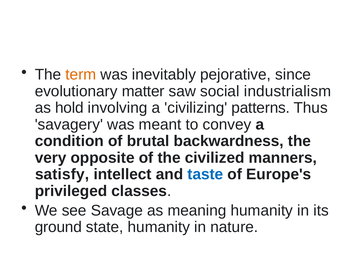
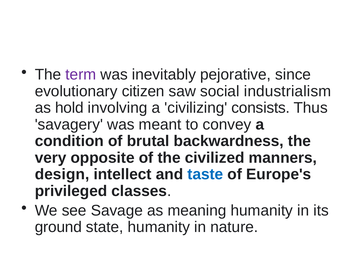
term colour: orange -> purple
matter: matter -> citizen
patterns: patterns -> consists
satisfy: satisfy -> design
